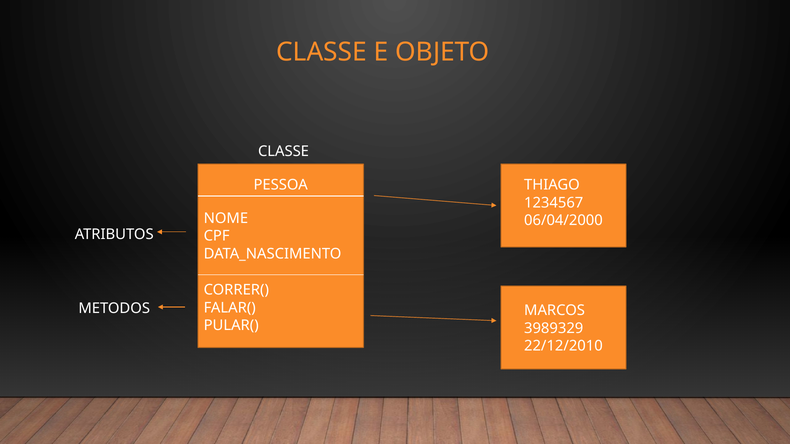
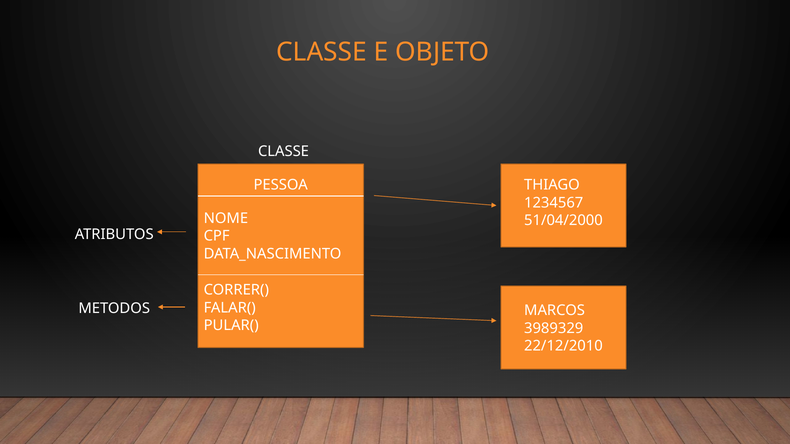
06/04/2000: 06/04/2000 -> 51/04/2000
